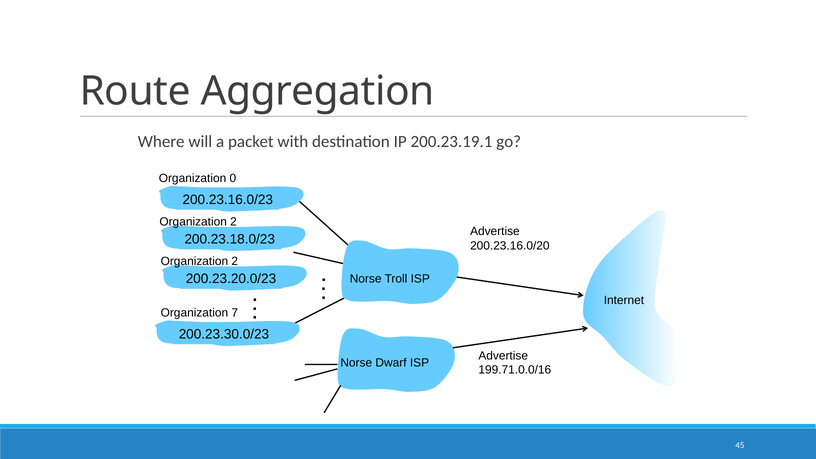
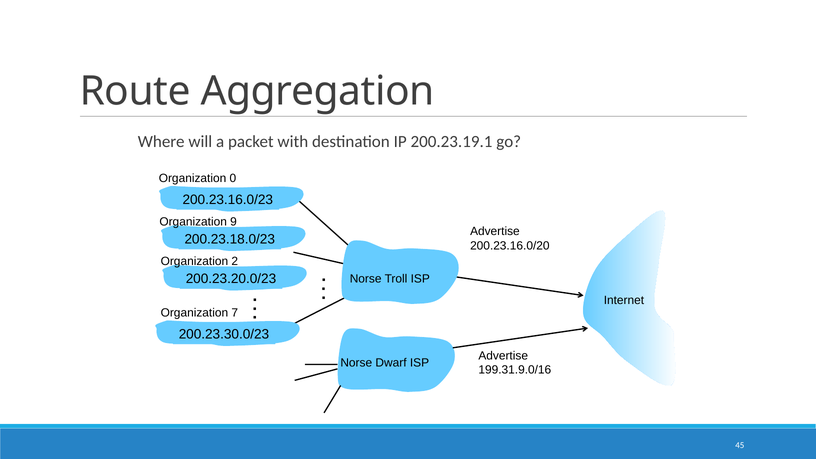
2 at (234, 222): 2 -> 9
199.71.0.0/16: 199.71.0.0/16 -> 199.31.9.0/16
